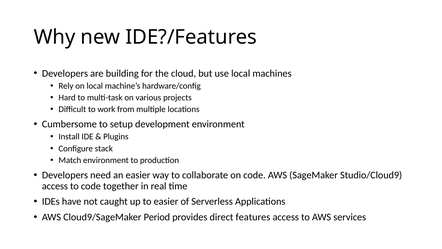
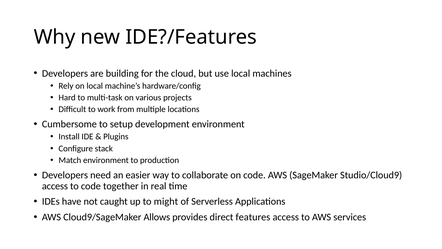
to easier: easier -> might
Period: Period -> Allows
